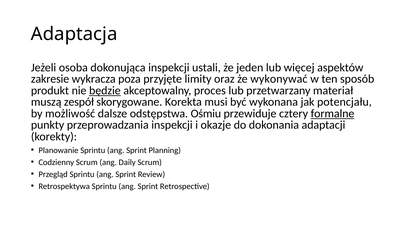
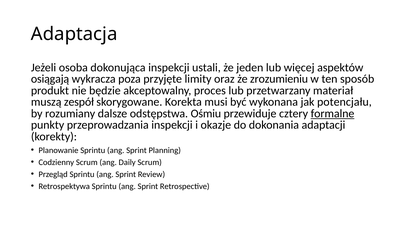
zakresie: zakresie -> osiągają
wykonywać: wykonywać -> zrozumieniu
będzie underline: present -> none
możliwość: możliwość -> rozumiany
